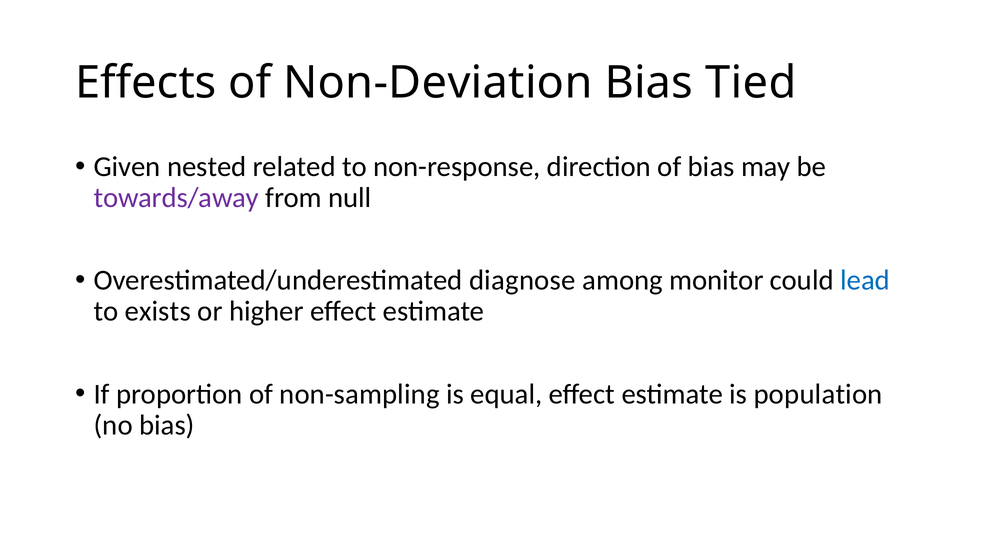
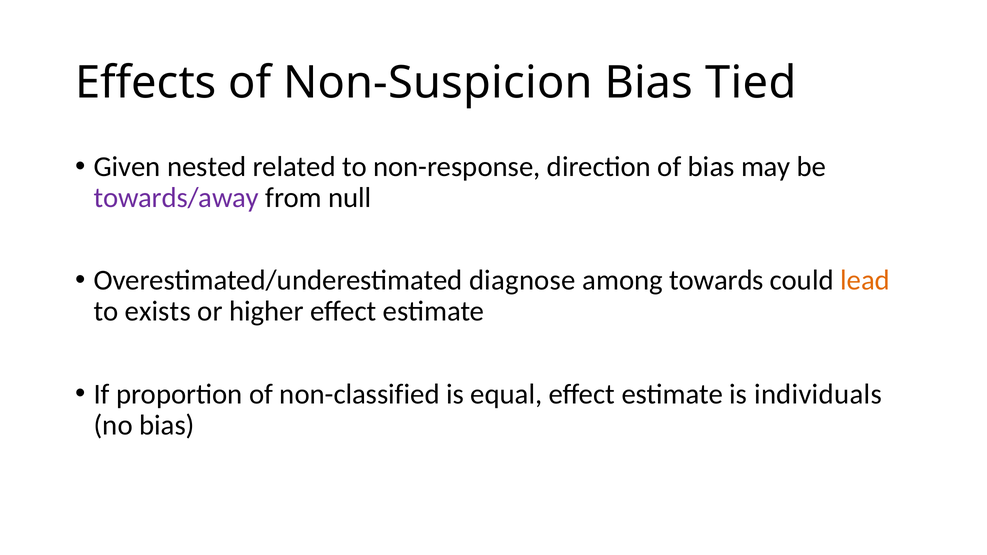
Non-Deviation: Non-Deviation -> Non-Suspicion
monitor: monitor -> towards
lead colour: blue -> orange
non-sampling: non-sampling -> non-classified
population: population -> individuals
